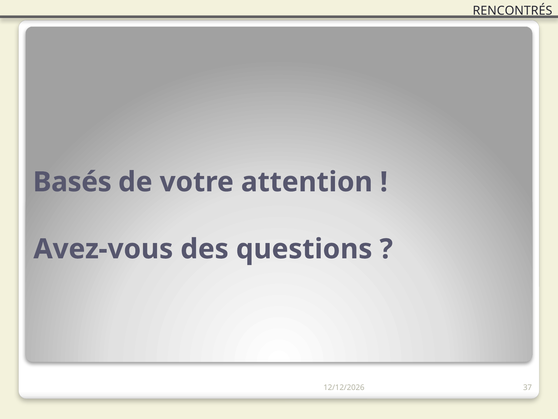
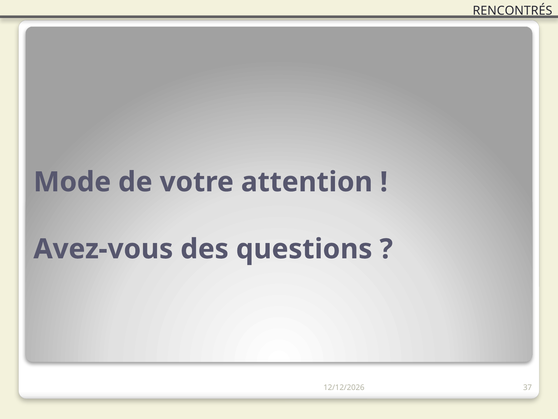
Basés: Basés -> Mode
